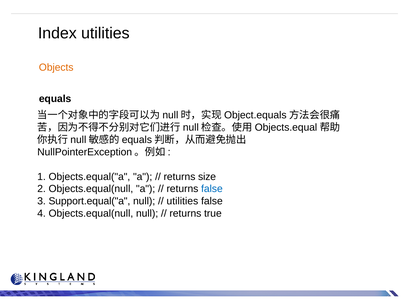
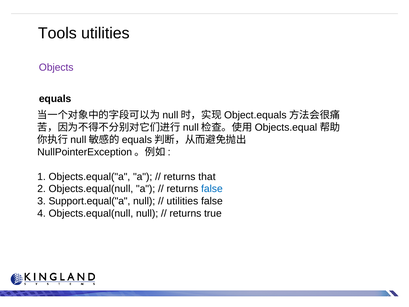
Index: Index -> Tools
Objects colour: orange -> purple
size: size -> that
